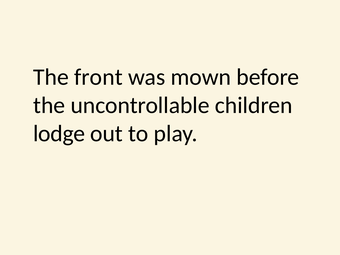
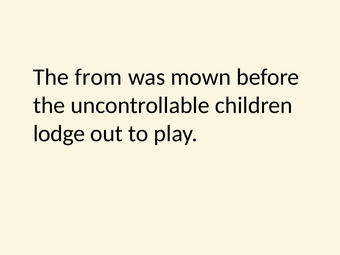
front: front -> from
